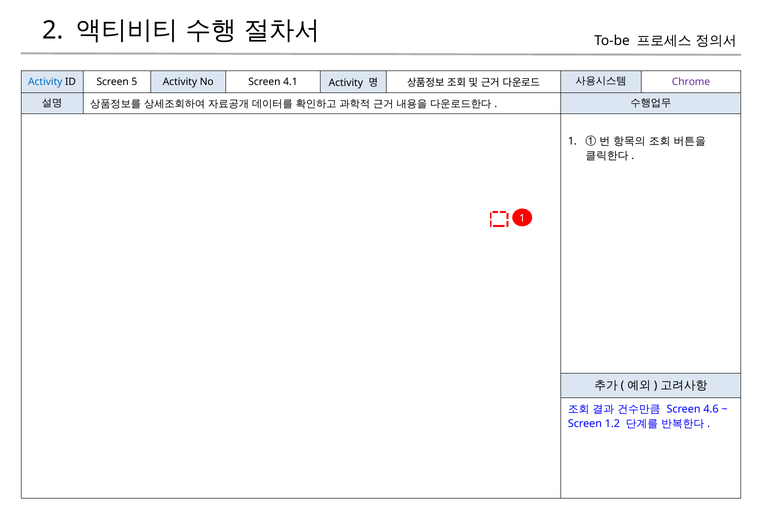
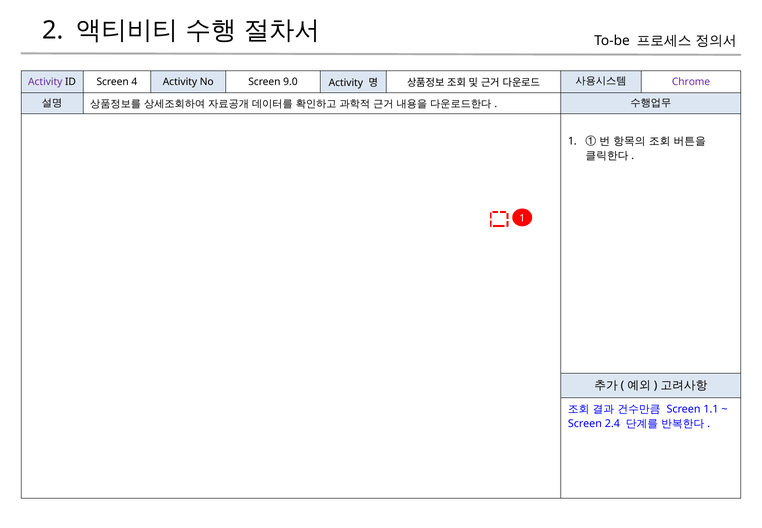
Activity at (45, 82) colour: blue -> purple
5: 5 -> 4
4.1: 4.1 -> 9.0
4.6: 4.6 -> 1.1
1.2: 1.2 -> 2.4
